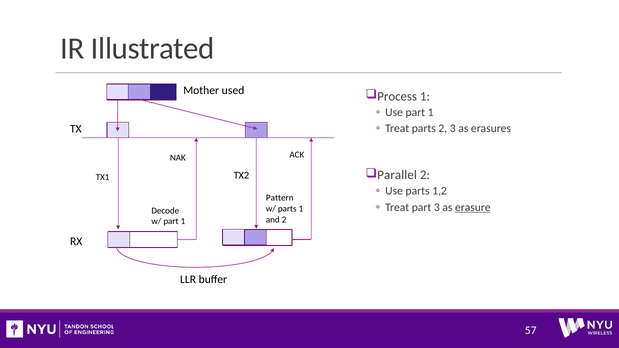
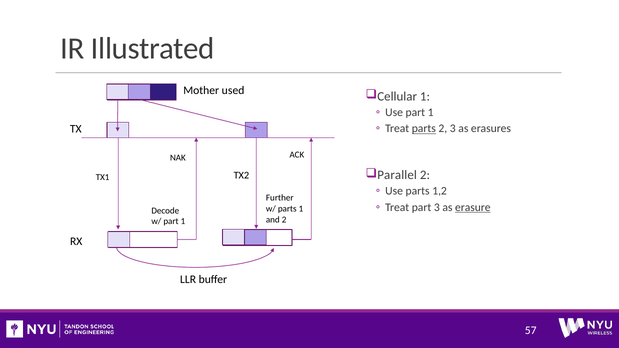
Process: Process -> Cellular
parts at (424, 129) underline: none -> present
Pattern: Pattern -> Further
